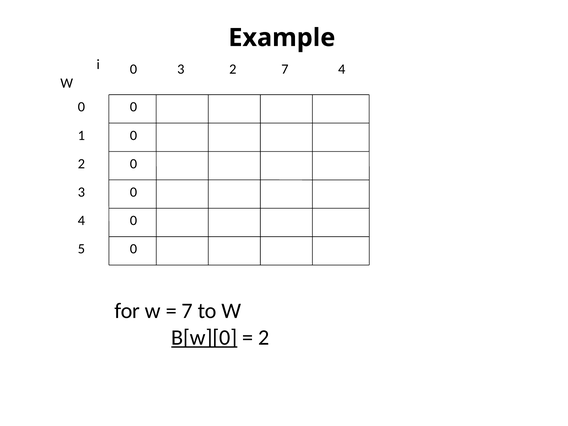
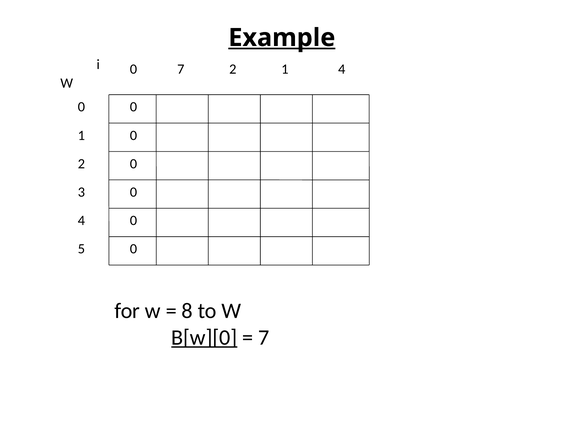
Example underline: none -> present
0 3: 3 -> 7
2 7: 7 -> 1
7 at (187, 311): 7 -> 8
2 at (264, 338): 2 -> 7
